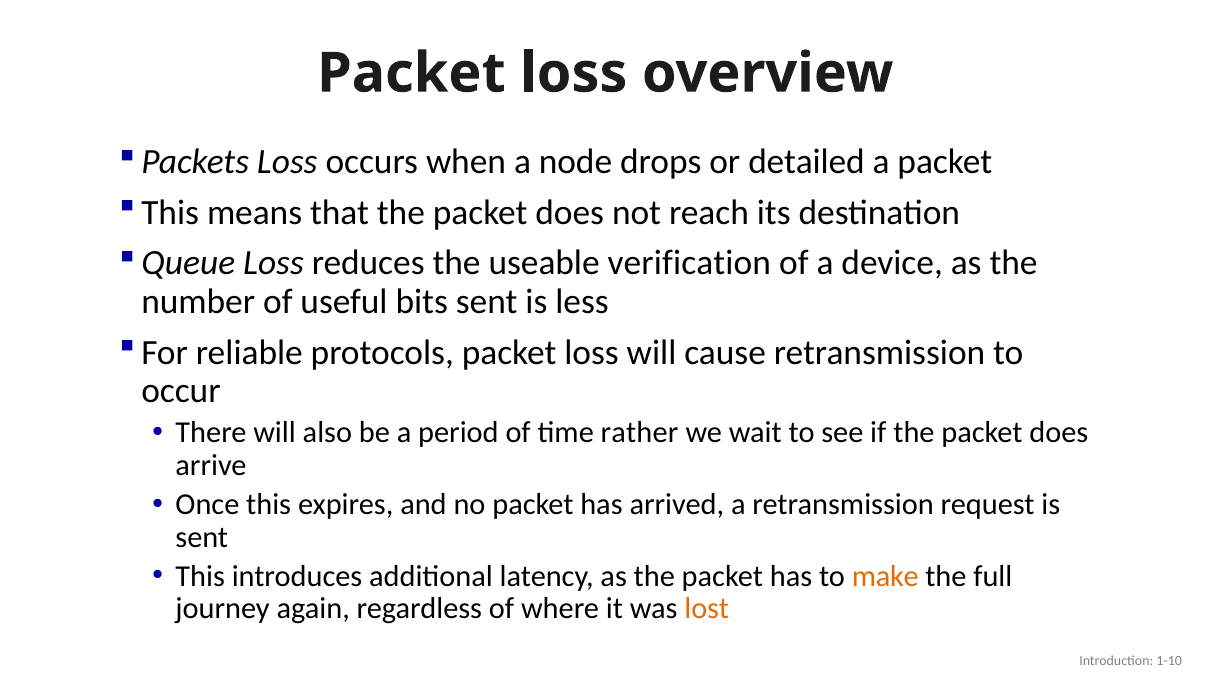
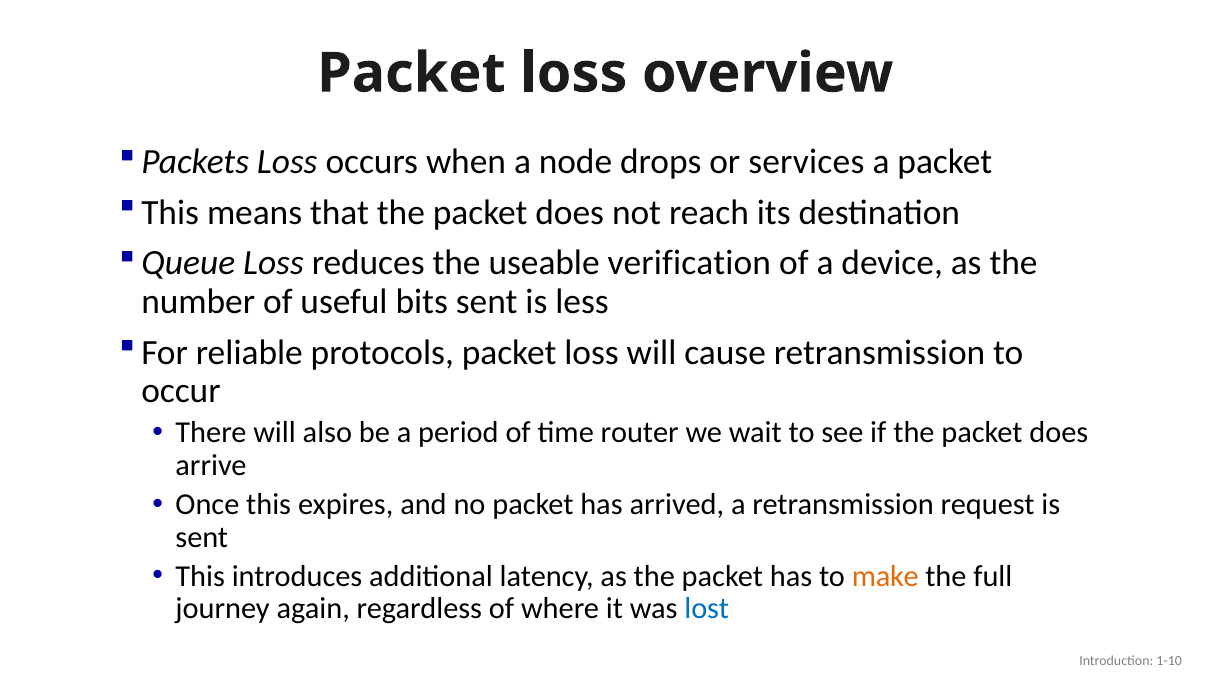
detailed: detailed -> services
rather: rather -> router
lost colour: orange -> blue
